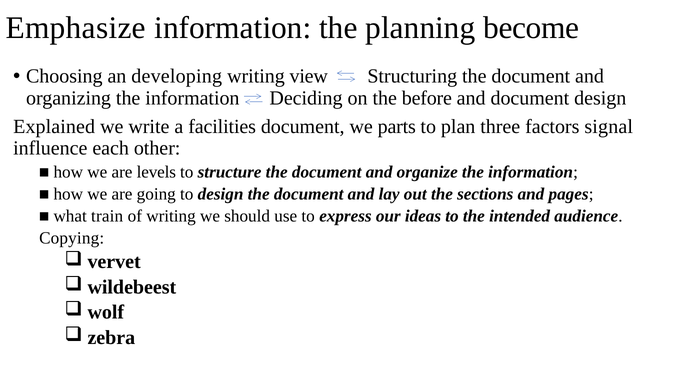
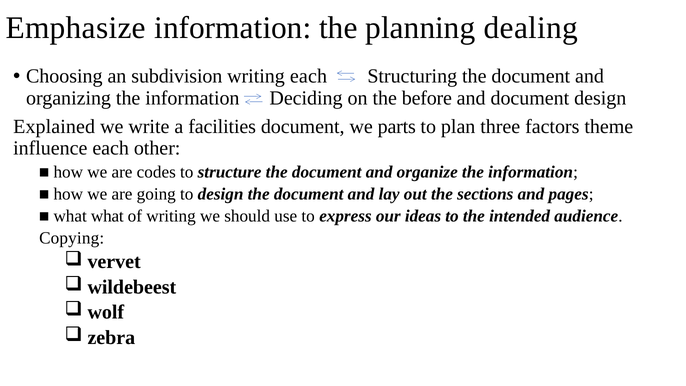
become: become -> dealing
developing: developing -> subdivision
writing view: view -> each
signal: signal -> theme
levels: levels -> codes
what train: train -> what
